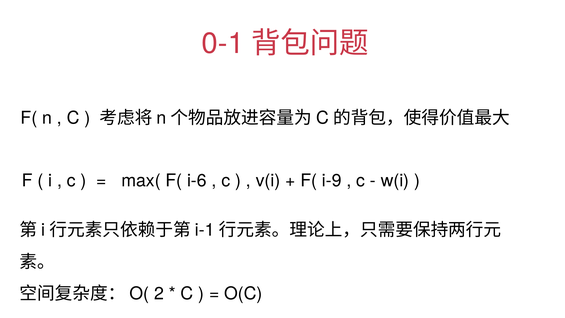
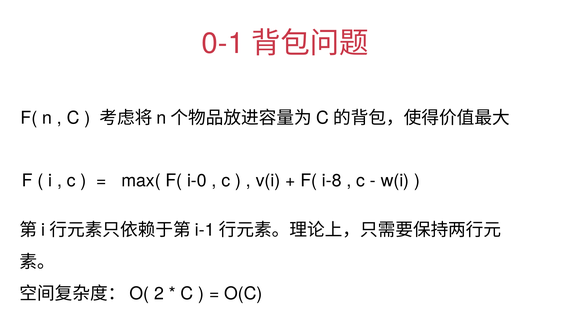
i-6: i-6 -> i-0
i-9: i-9 -> i-8
